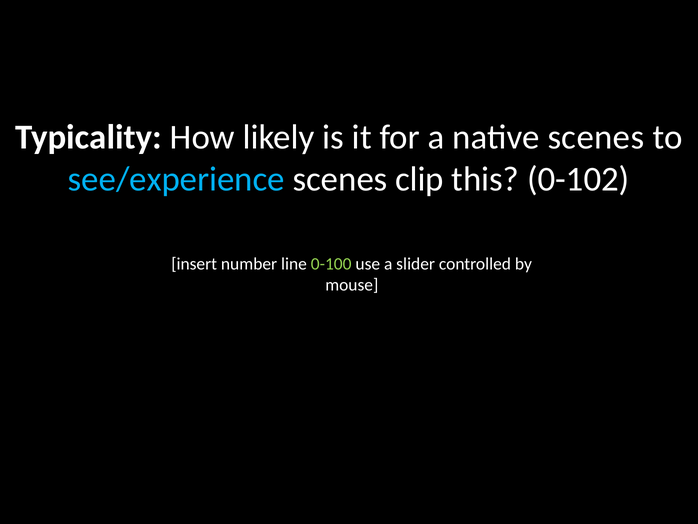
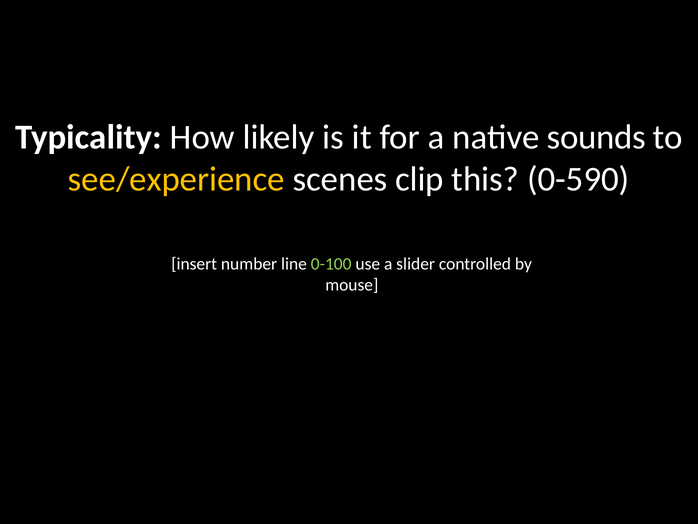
native scenes: scenes -> sounds
see/experience colour: light blue -> yellow
0-102: 0-102 -> 0-590
